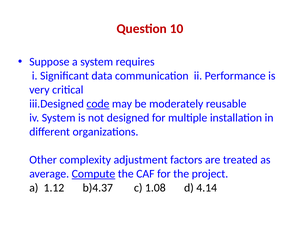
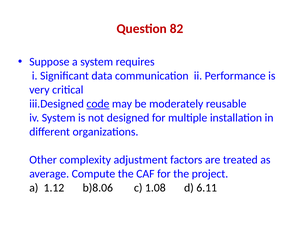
10: 10 -> 82
Compute underline: present -> none
b)4.37: b)4.37 -> b)8.06
4.14: 4.14 -> 6.11
